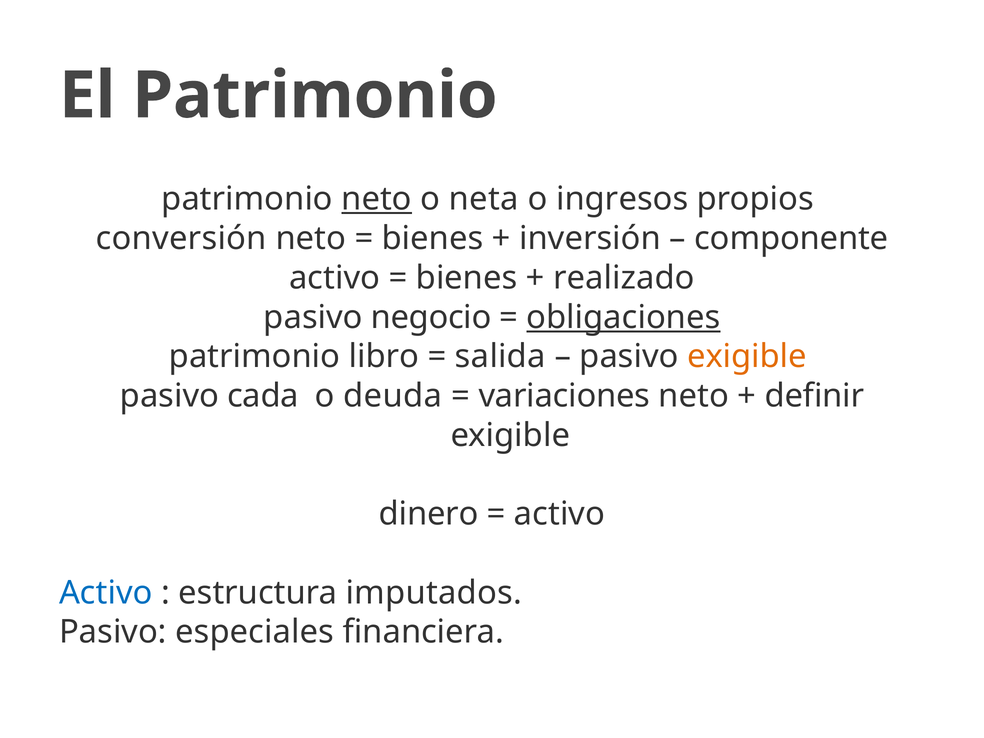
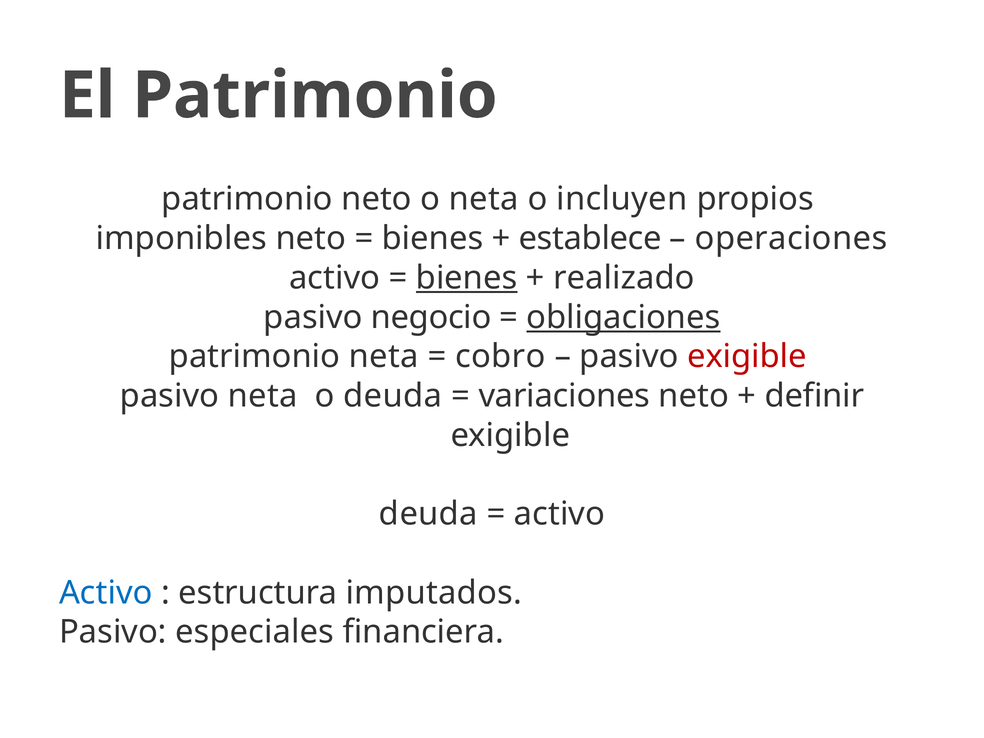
neto at (377, 199) underline: present -> none
ingresos: ingresos -> incluyen
conversión: conversión -> imponibles
inversión: inversión -> establece
componente: componente -> operaciones
bienes at (467, 278) underline: none -> present
patrimonio libro: libro -> neta
salida: salida -> cobro
exigible at (747, 357) colour: orange -> red
pasivo cada: cada -> neta
dinero at (429, 514): dinero -> deuda
